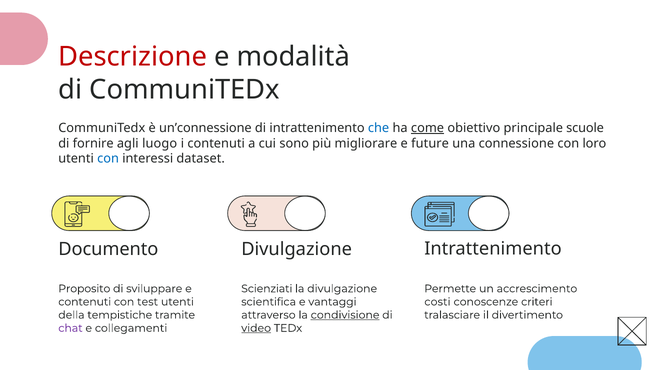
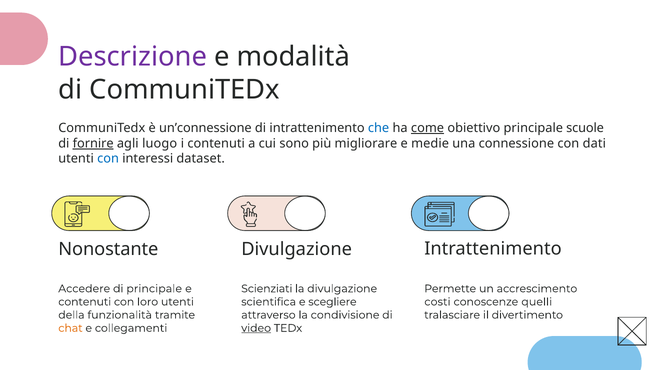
Descrizione colour: red -> purple
fornire underline: none -> present
future: future -> medie
loro: loro -> dati
Documento: Documento -> Nonostante
Proposito: Proposito -> Accedere
di sviluppare: sviluppare -> principale
test: test -> loro
vantaggi: vantaggi -> scegliere
criteri: criteri -> quelli
tempistiche: tempistiche -> funzionalità
condivisione underline: present -> none
chat colour: purple -> orange
